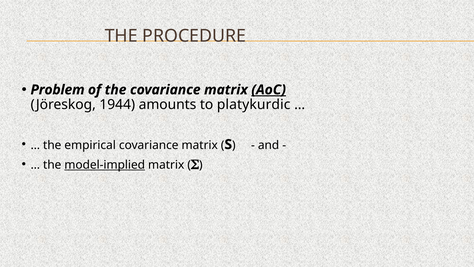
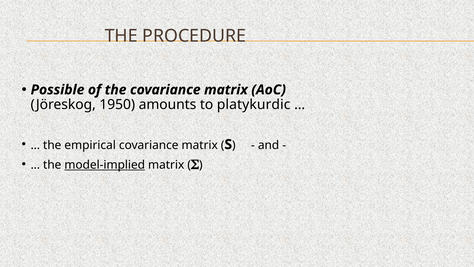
Problem: Problem -> Possible
AoC underline: present -> none
1944: 1944 -> 1950
